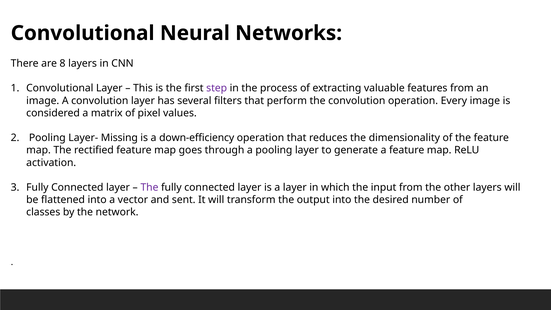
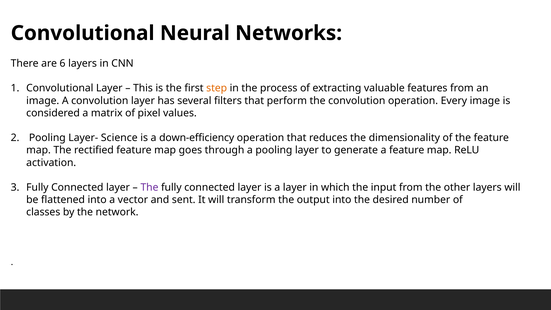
8: 8 -> 6
step colour: purple -> orange
Missing: Missing -> Science
